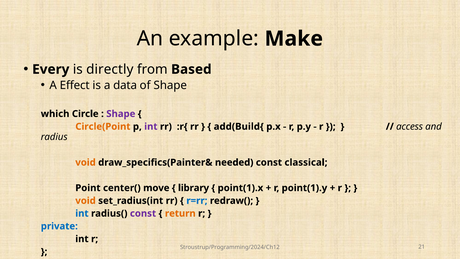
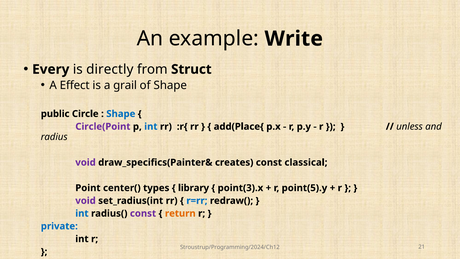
Make: Make -> Write
Based: Based -> Struct
data: data -> grail
which: which -> public
Shape at (121, 114) colour: purple -> blue
Circle(Point colour: orange -> purple
int at (151, 126) colour: purple -> blue
add(Build{: add(Build{ -> add(Place{
access: access -> unless
void at (86, 162) colour: orange -> purple
needed: needed -> creates
move: move -> types
point(1).x: point(1).x -> point(3).x
point(1).y: point(1).y -> point(5).y
void at (86, 201) colour: orange -> purple
